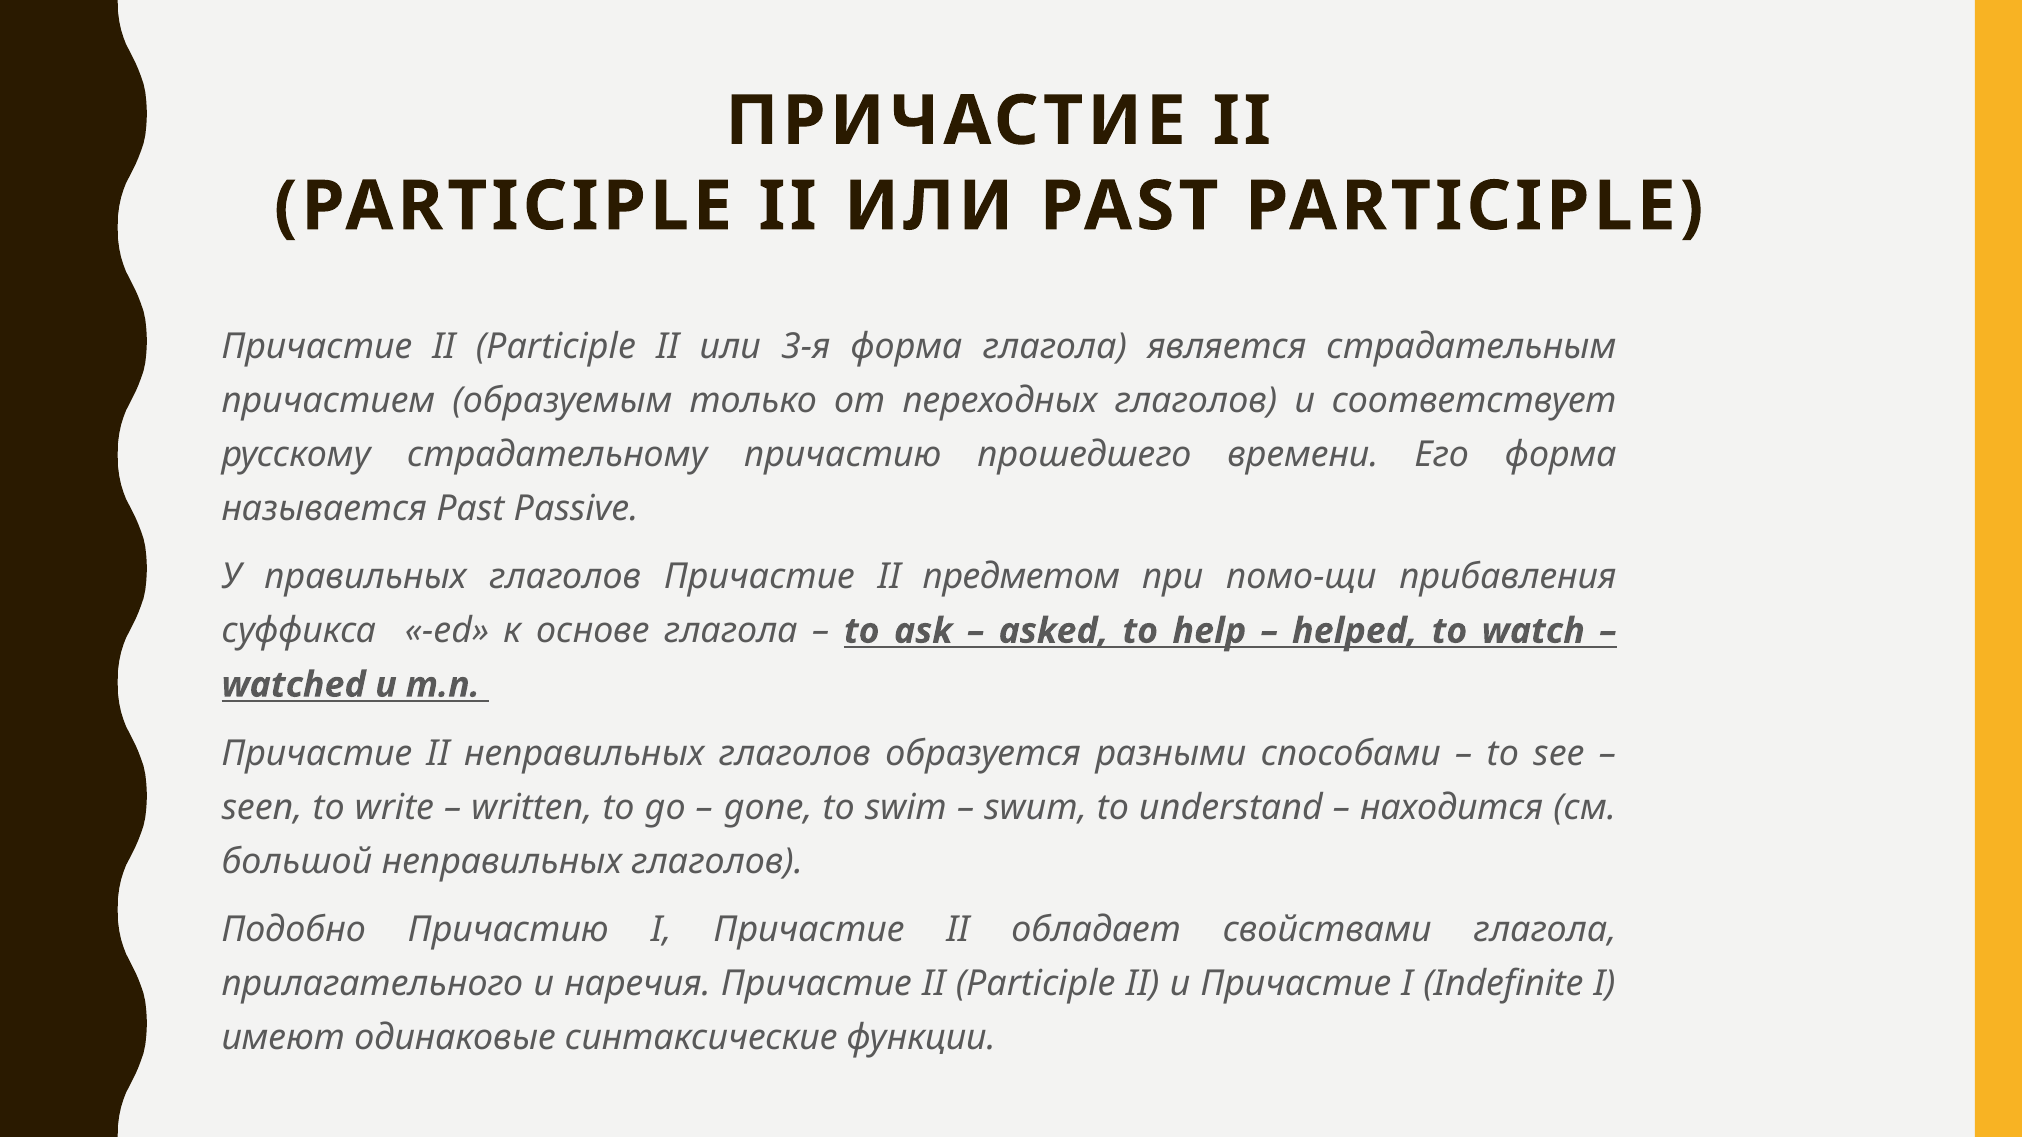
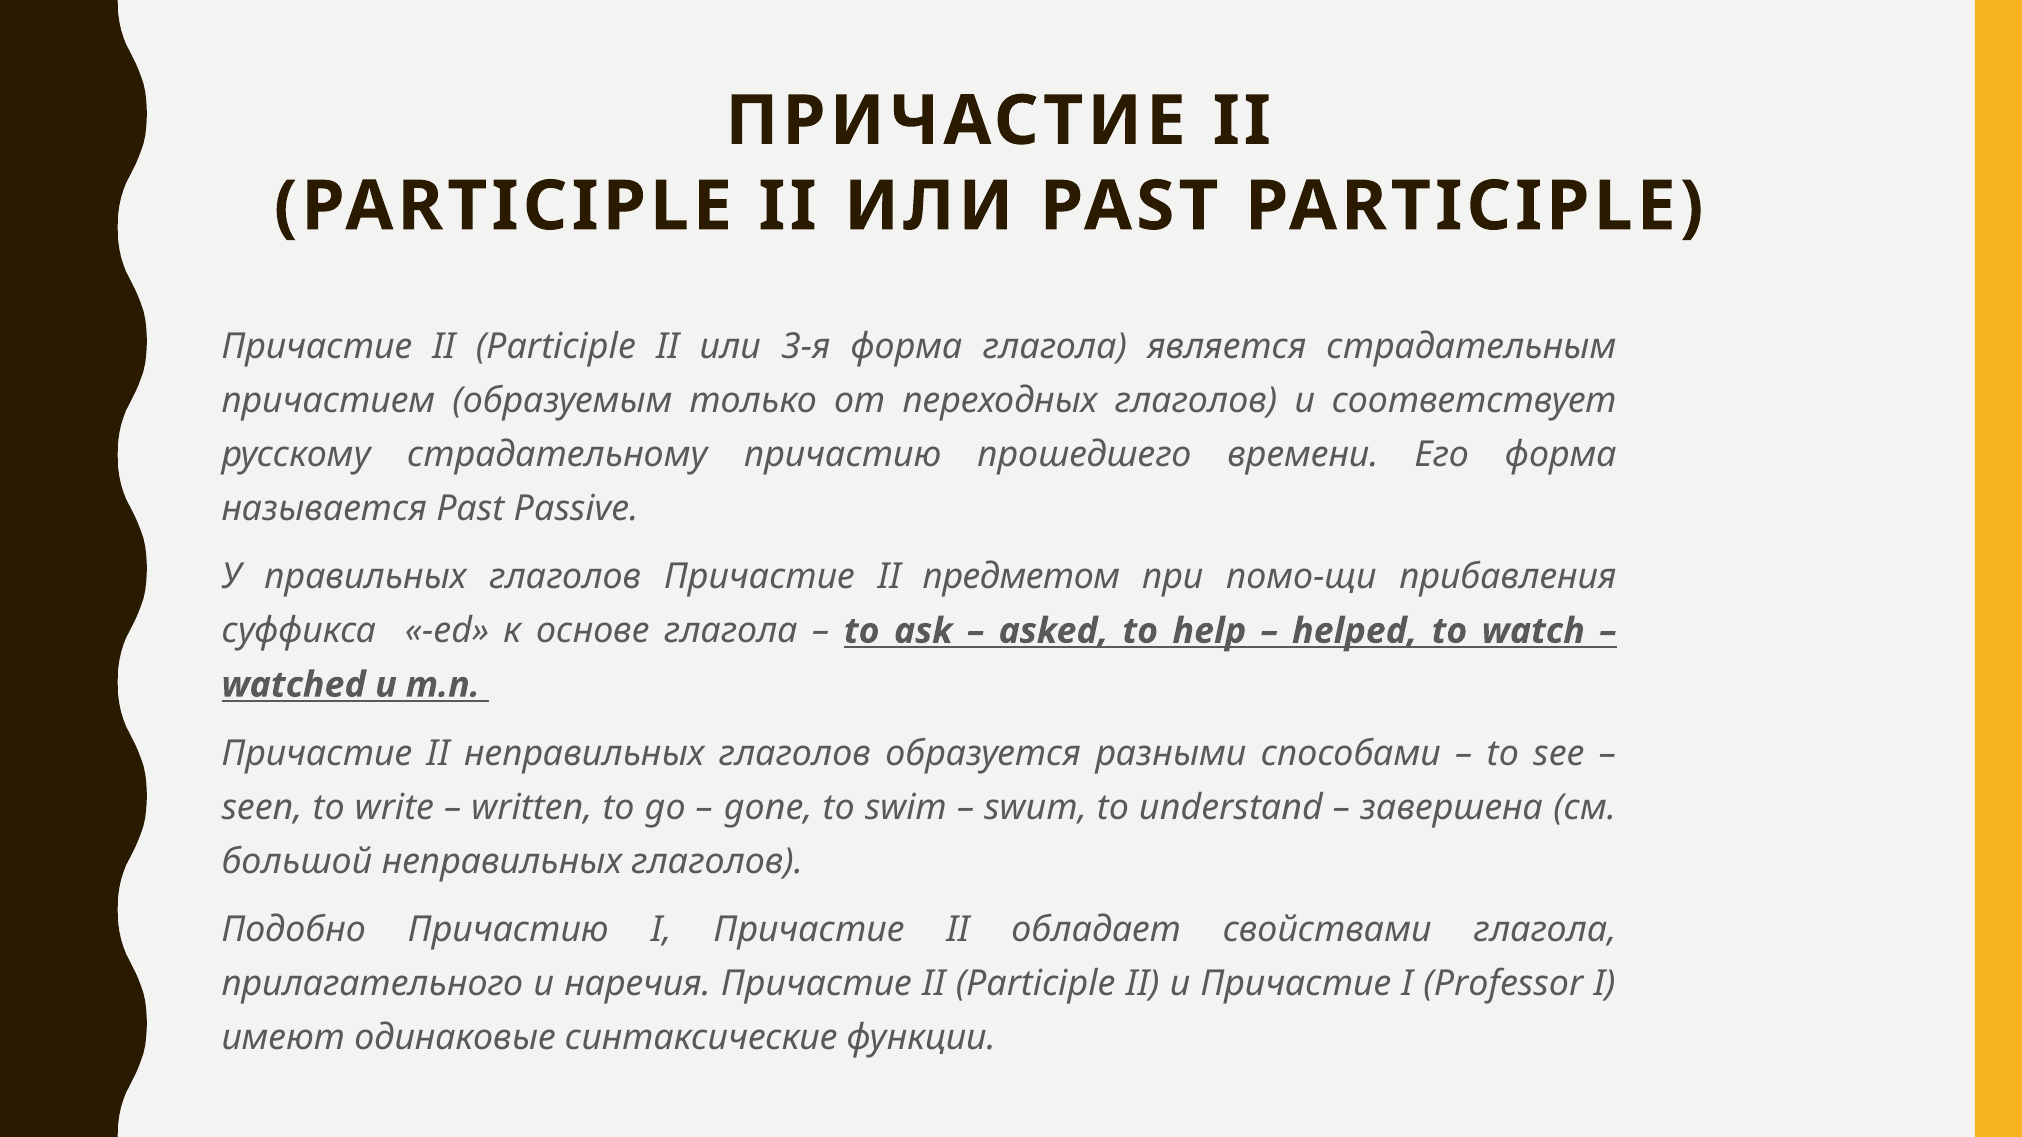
находится: находится -> завершена
Indefinite: Indefinite -> Professor
